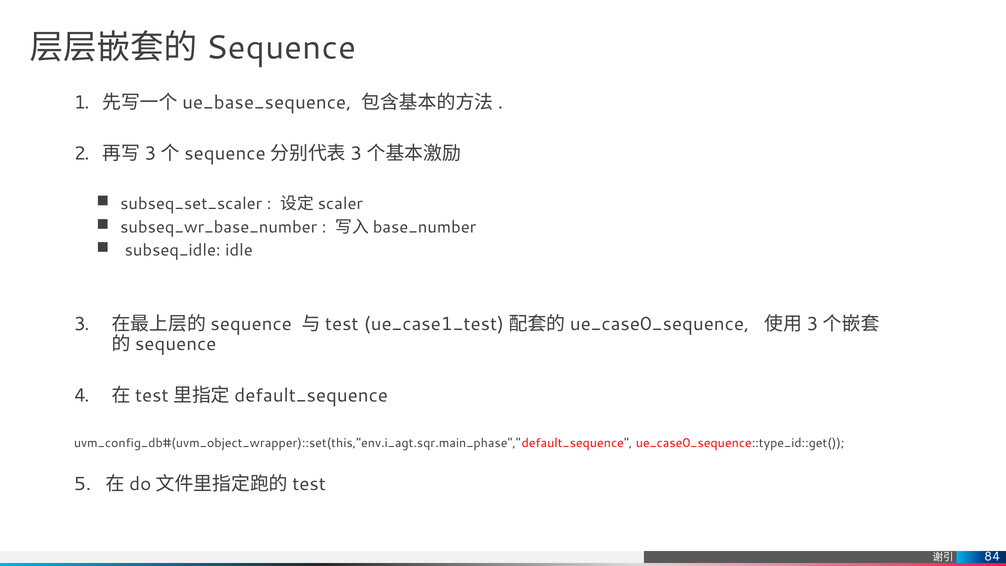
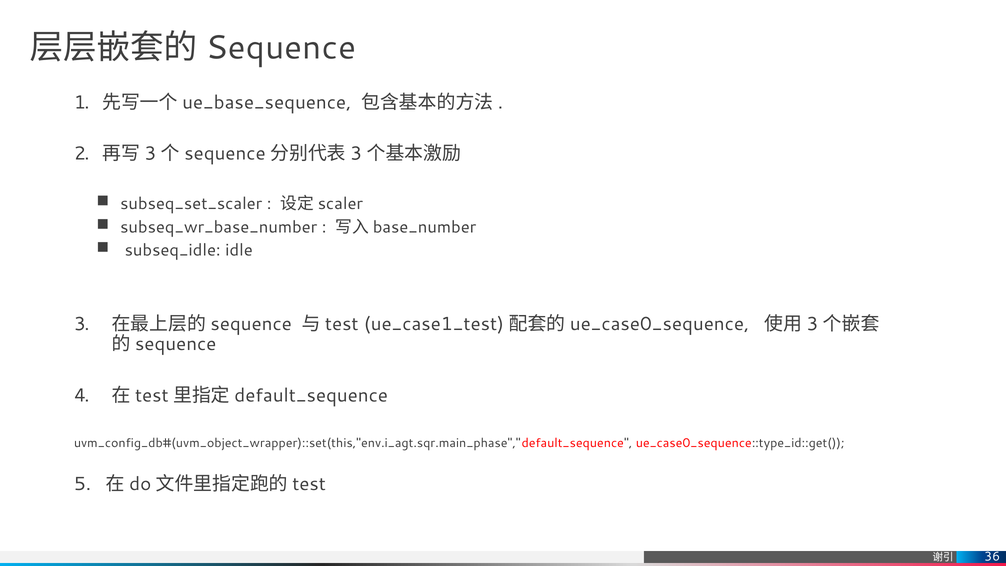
84: 84 -> 36
